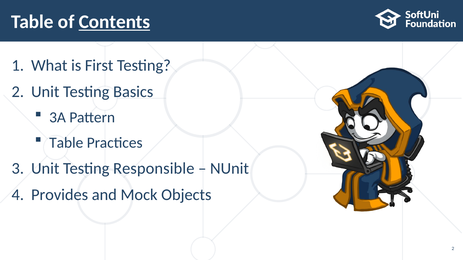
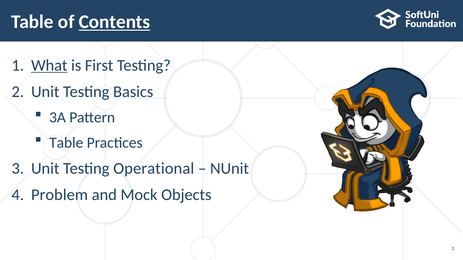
What underline: none -> present
Responsible: Responsible -> Operational
Provides: Provides -> Problem
